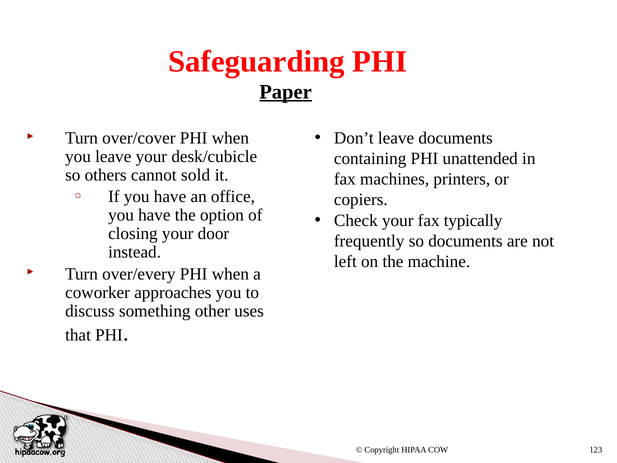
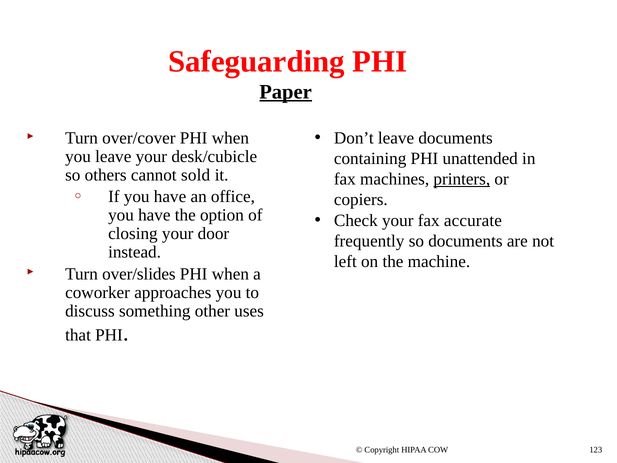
printers underline: none -> present
typically: typically -> accurate
over/every: over/every -> over/slides
